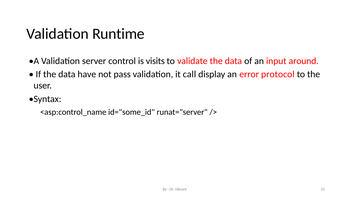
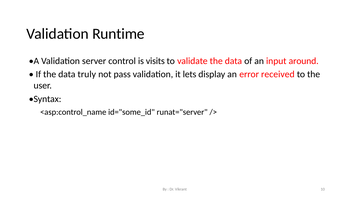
have: have -> truly
call: call -> lets
protocol: protocol -> received
